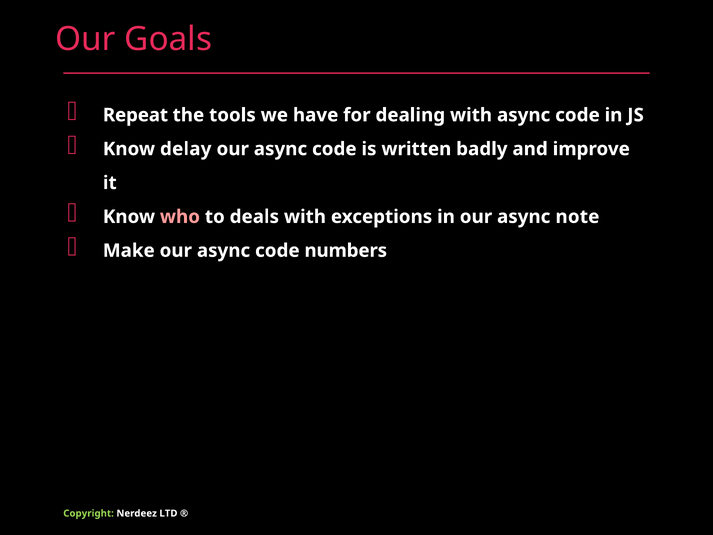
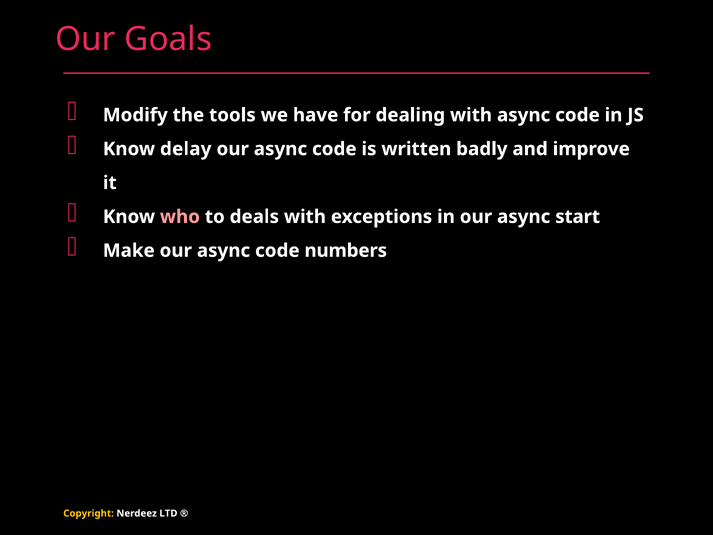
Repeat: Repeat -> Modify
note: note -> start
Copyright colour: light green -> yellow
